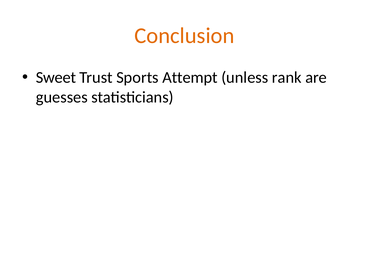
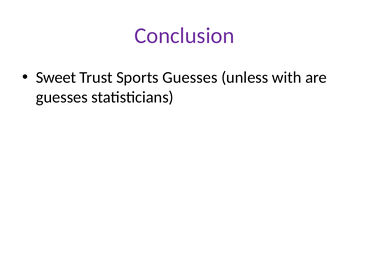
Conclusion colour: orange -> purple
Sports Attempt: Attempt -> Guesses
rank: rank -> with
